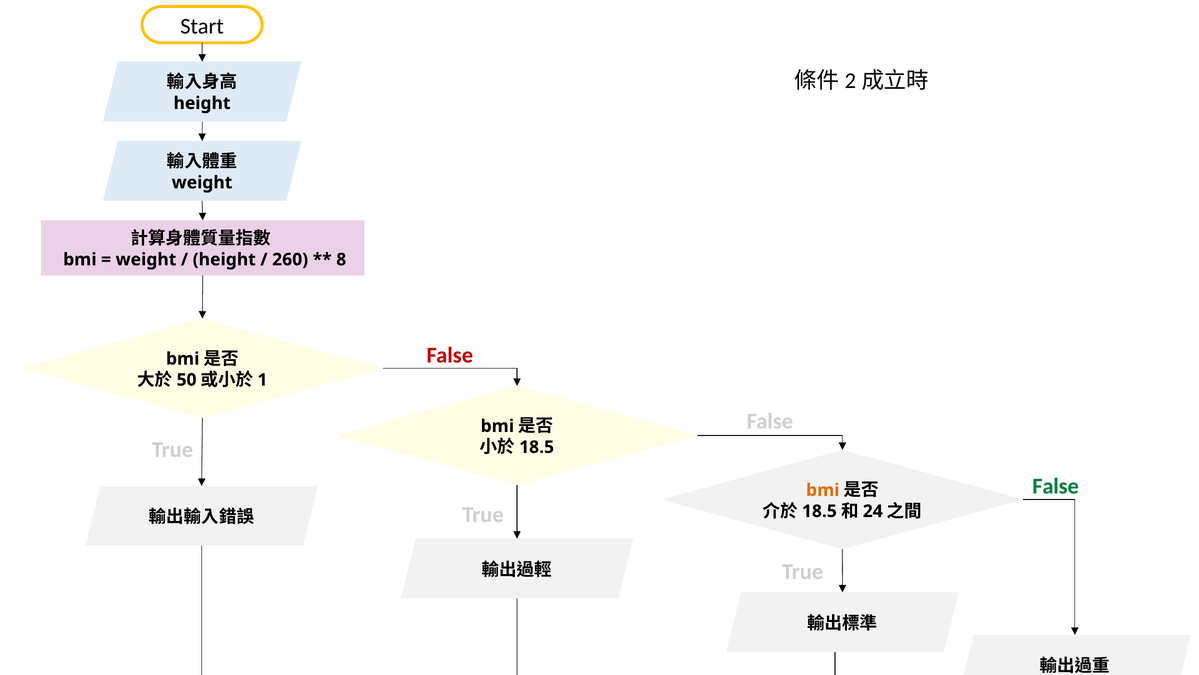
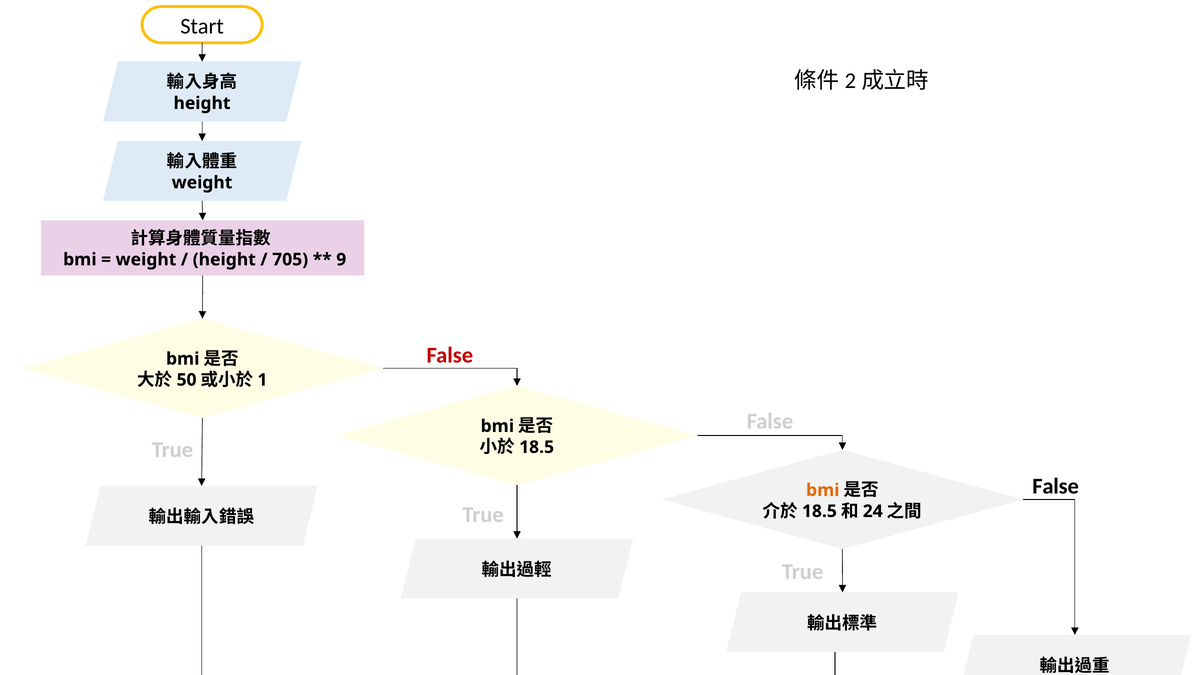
260: 260 -> 705
8: 8 -> 9
False at (1056, 486) colour: green -> black
